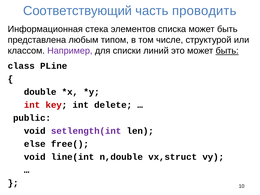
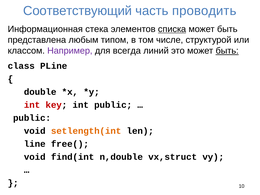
списка underline: none -> present
списки: списки -> всегда
int delete: delete -> public
setlength(int colour: purple -> orange
else: else -> line
line(int: line(int -> find(int
